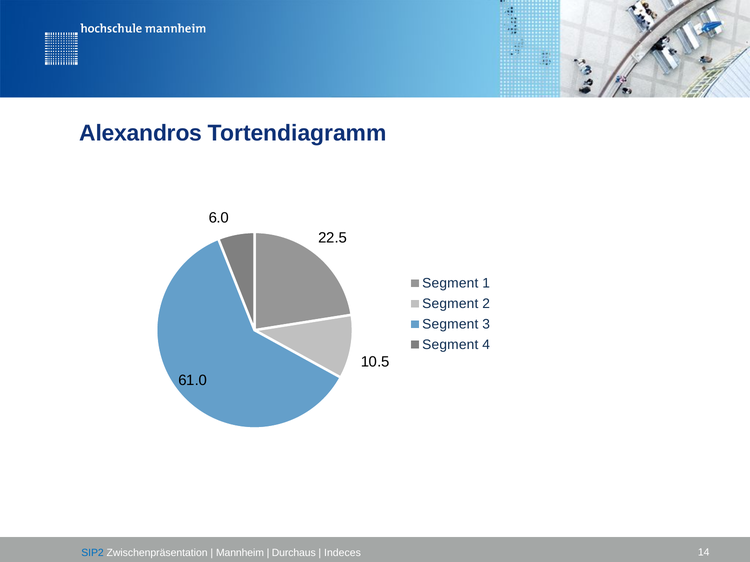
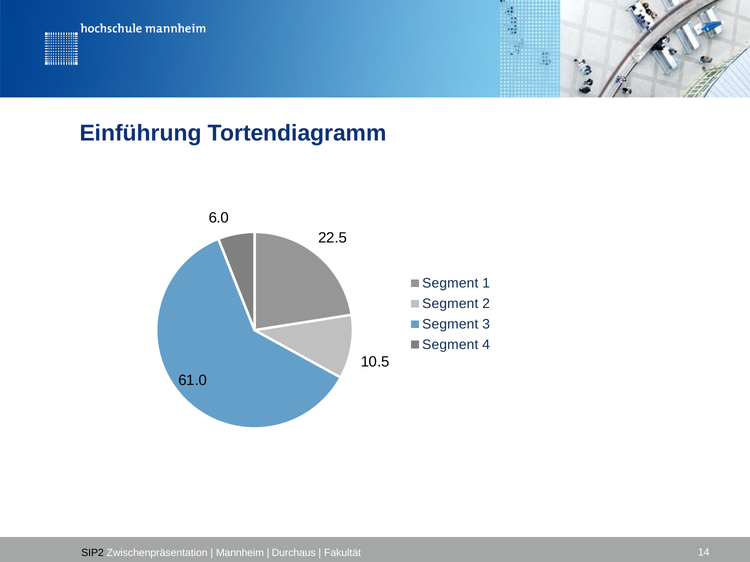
Alexandros: Alexandros -> Einführung
SIP2 colour: blue -> black
Indeces: Indeces -> Fakultät
